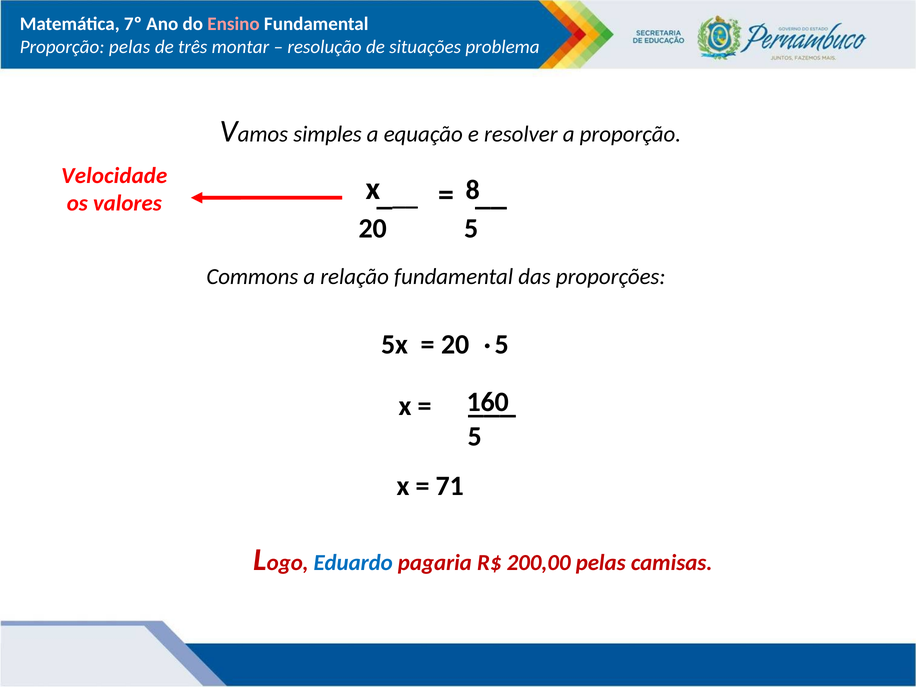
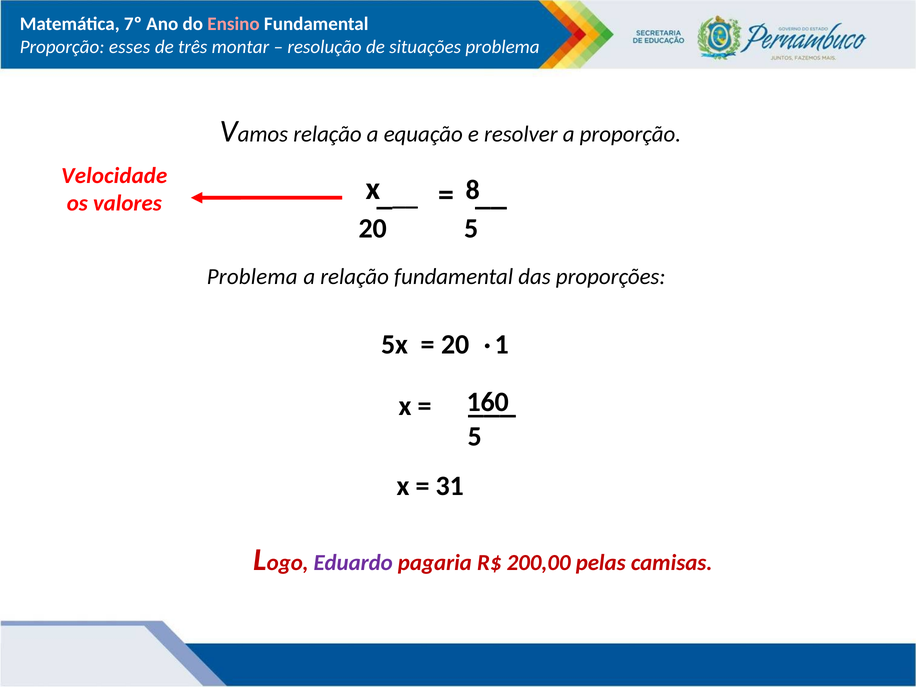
Proporção pelas: pelas -> esses
simples at (328, 134): simples -> relação
Commons at (252, 277): Commons -> Problema
5 at (502, 344): 5 -> 1
71: 71 -> 31
Eduardo colour: blue -> purple
